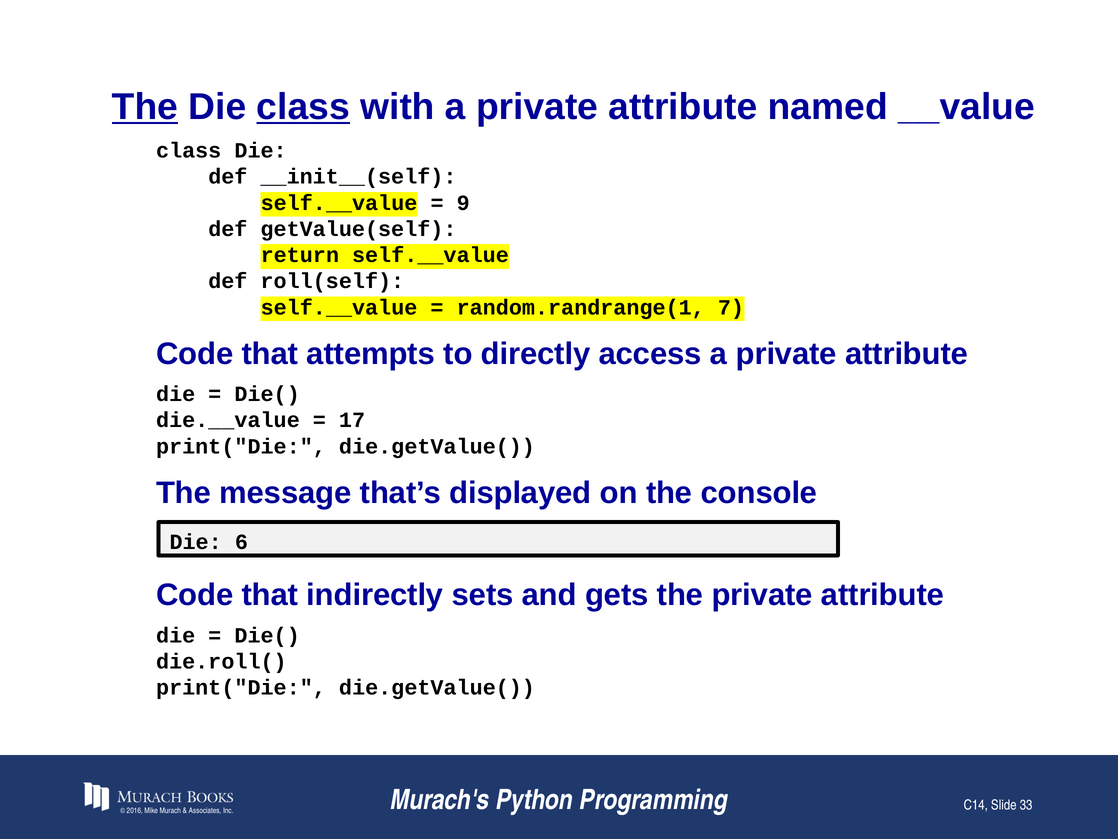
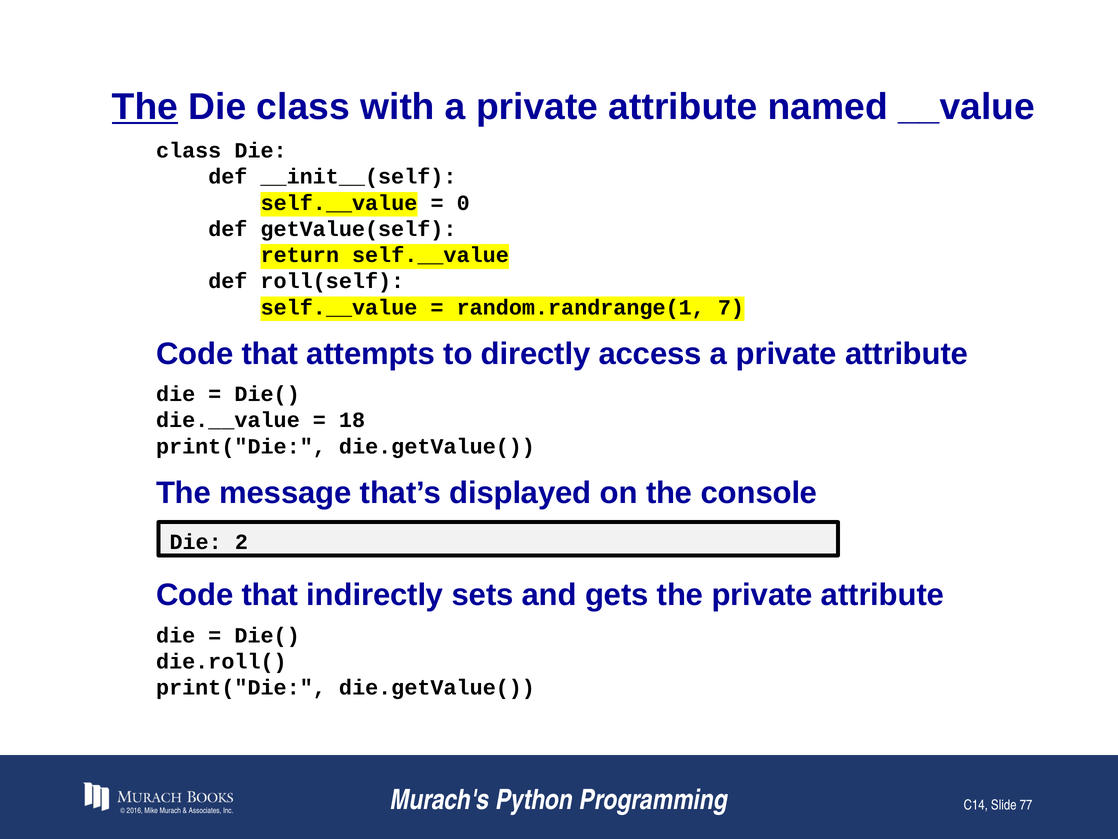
class at (303, 107) underline: present -> none
9: 9 -> 0
17: 17 -> 18
6: 6 -> 2
33: 33 -> 77
